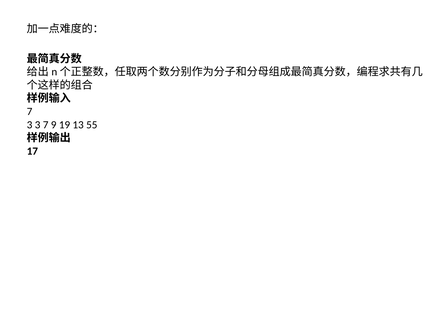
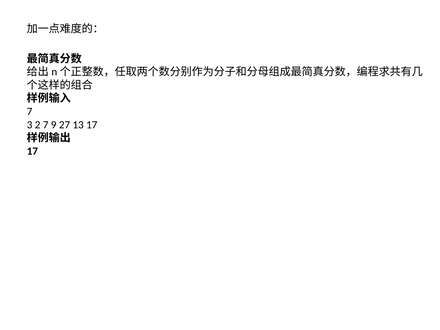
3 3: 3 -> 2
19: 19 -> 27
13 55: 55 -> 17
